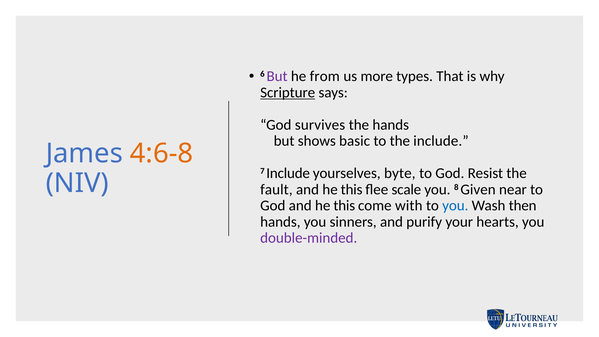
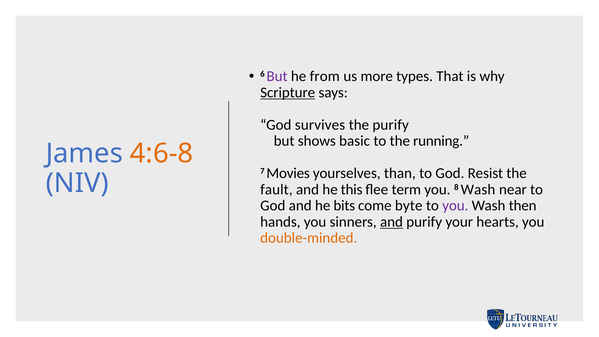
the hands: hands -> purify
the include: include -> running
7 Include: Include -> Movies
byte: byte -> than
scale: scale -> term
8 Given: Given -> Wash
God and he this: this -> bits
with: with -> byte
you at (455, 206) colour: blue -> purple
and at (391, 222) underline: none -> present
double-minded colour: purple -> orange
